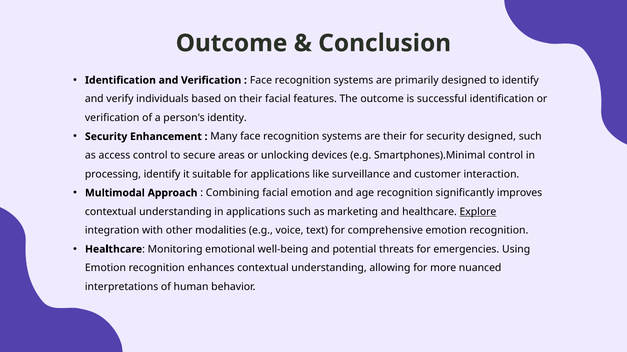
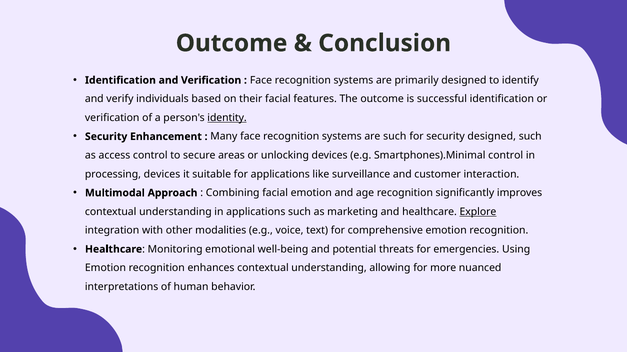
identity underline: none -> present
are their: their -> such
processing identify: identify -> devices
